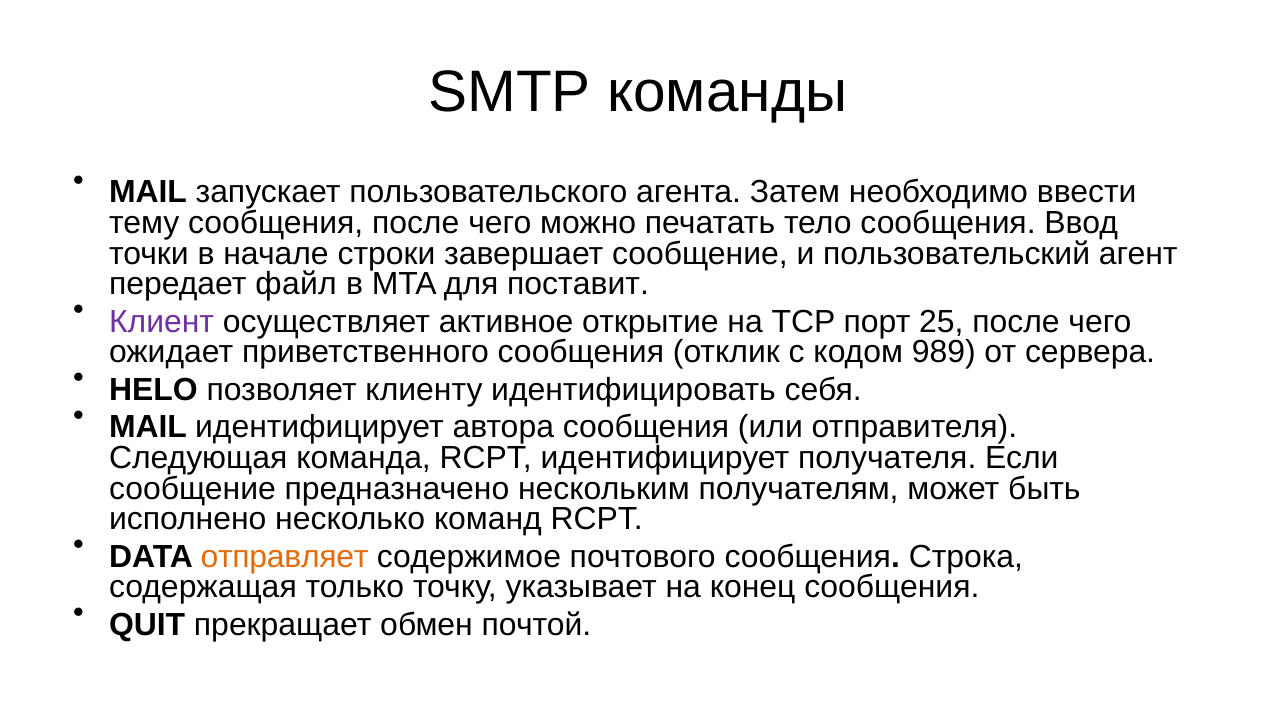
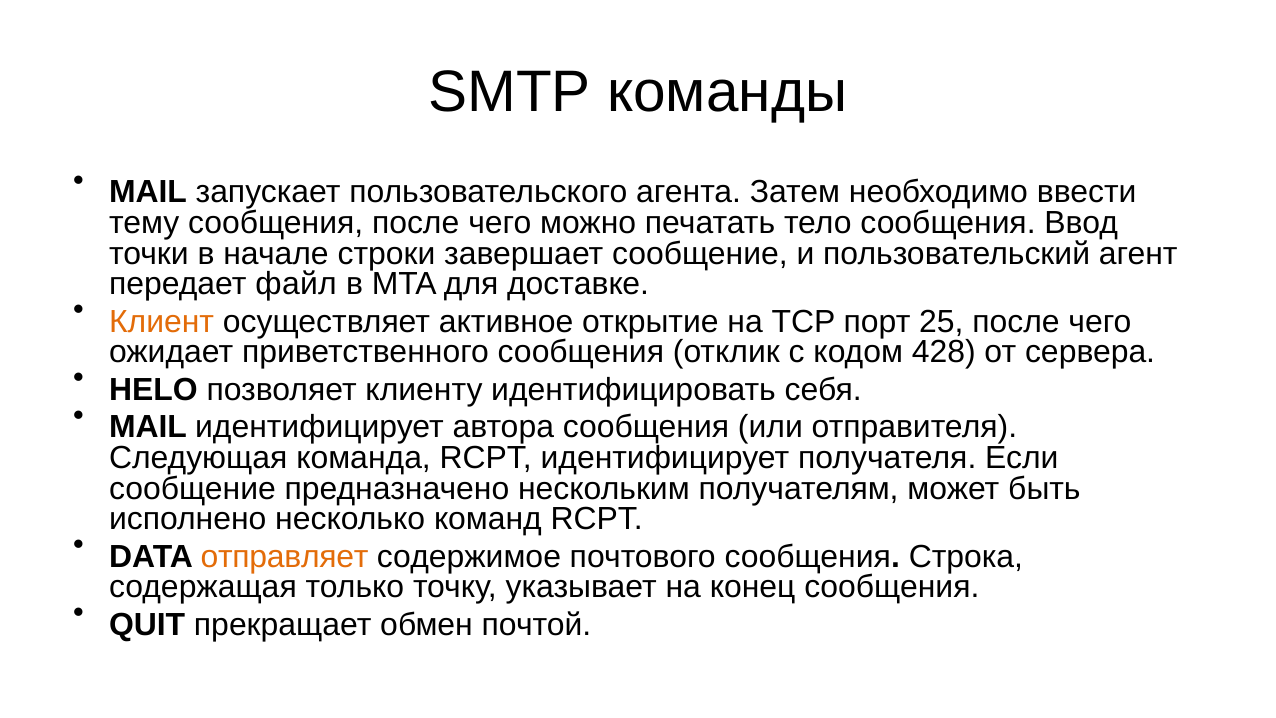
поставит: поставит -> доставке
Клиент colour: purple -> orange
989: 989 -> 428
